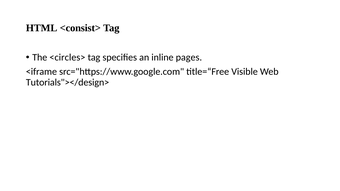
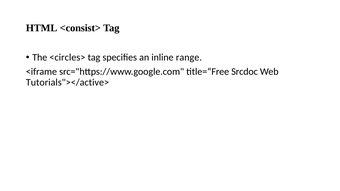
pages: pages -> range
Visible: Visible -> Srcdoc
Tutorials"></design>: Tutorials"></design> -> Tutorials"></active>
